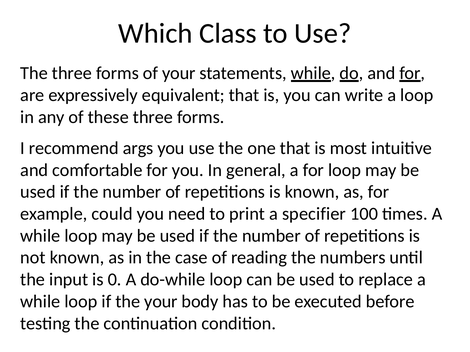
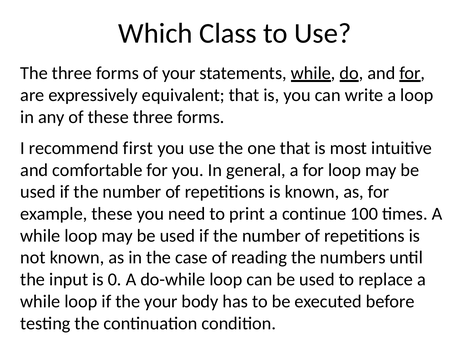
args: args -> first
example could: could -> these
specifier: specifier -> continue
